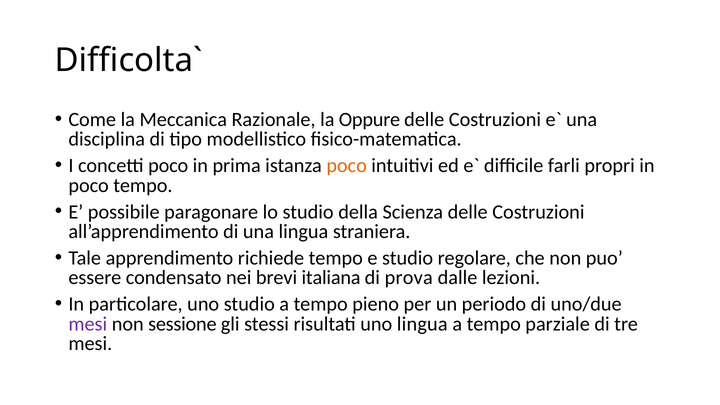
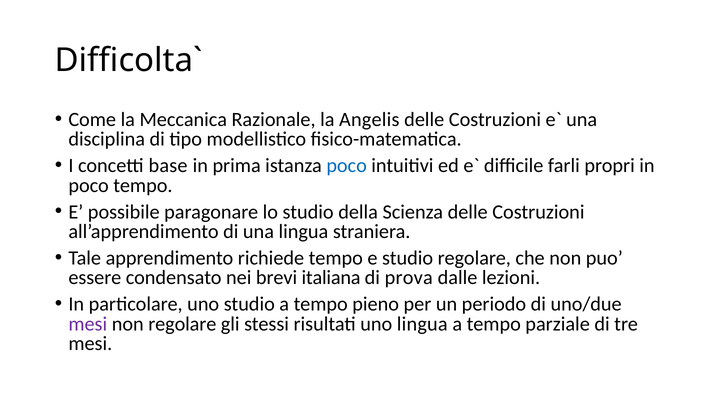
Oppure: Oppure -> Angelis
concetti poco: poco -> base
poco at (347, 166) colour: orange -> blue
non sessione: sessione -> regolare
